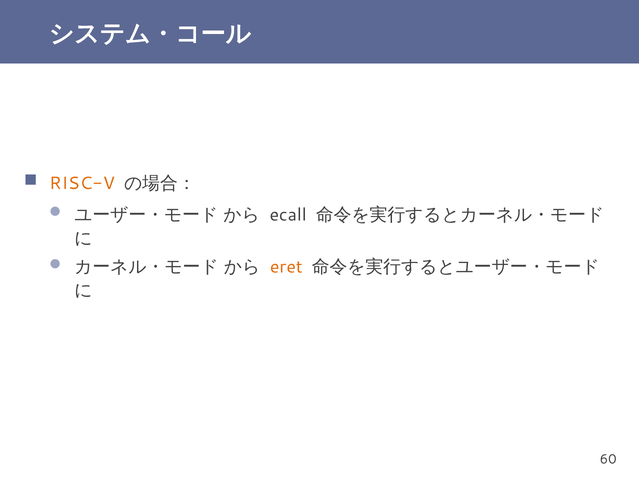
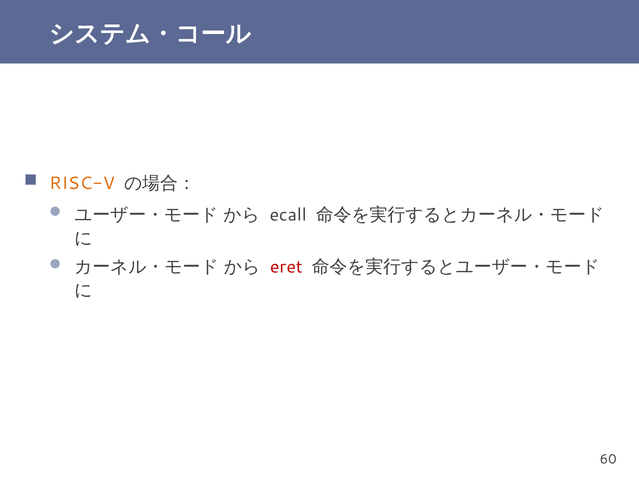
eret colour: orange -> red
